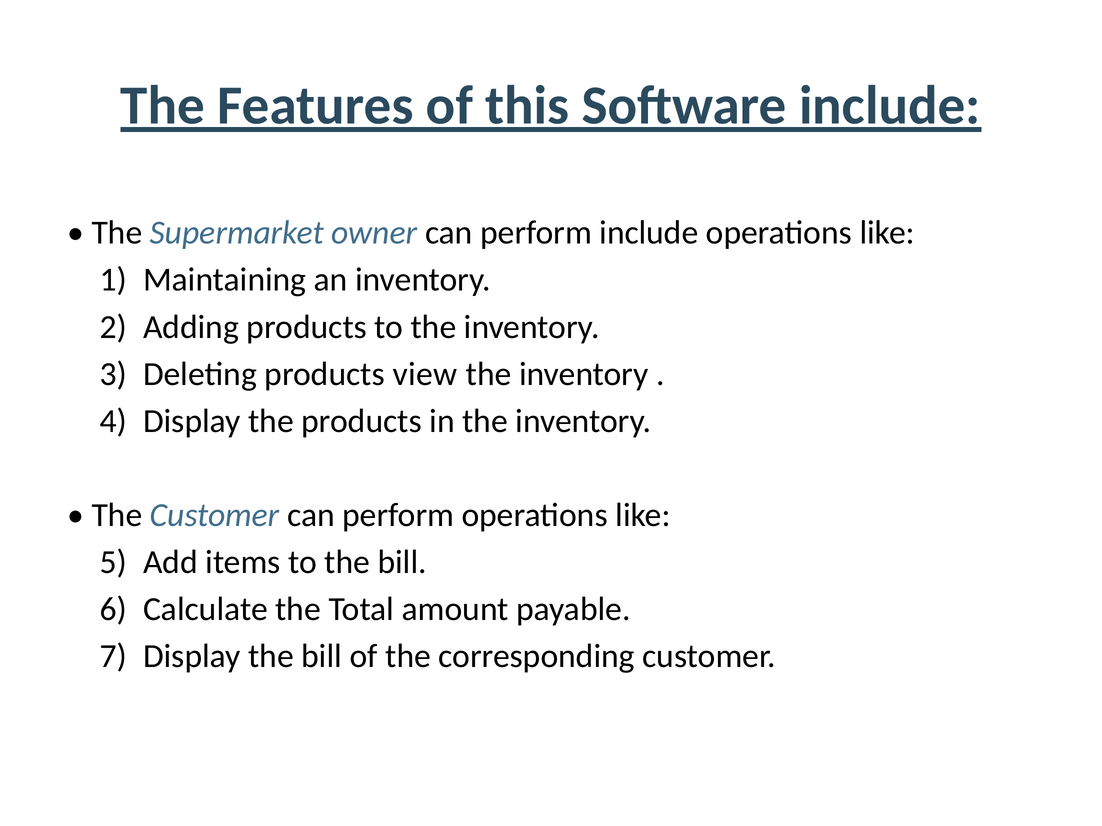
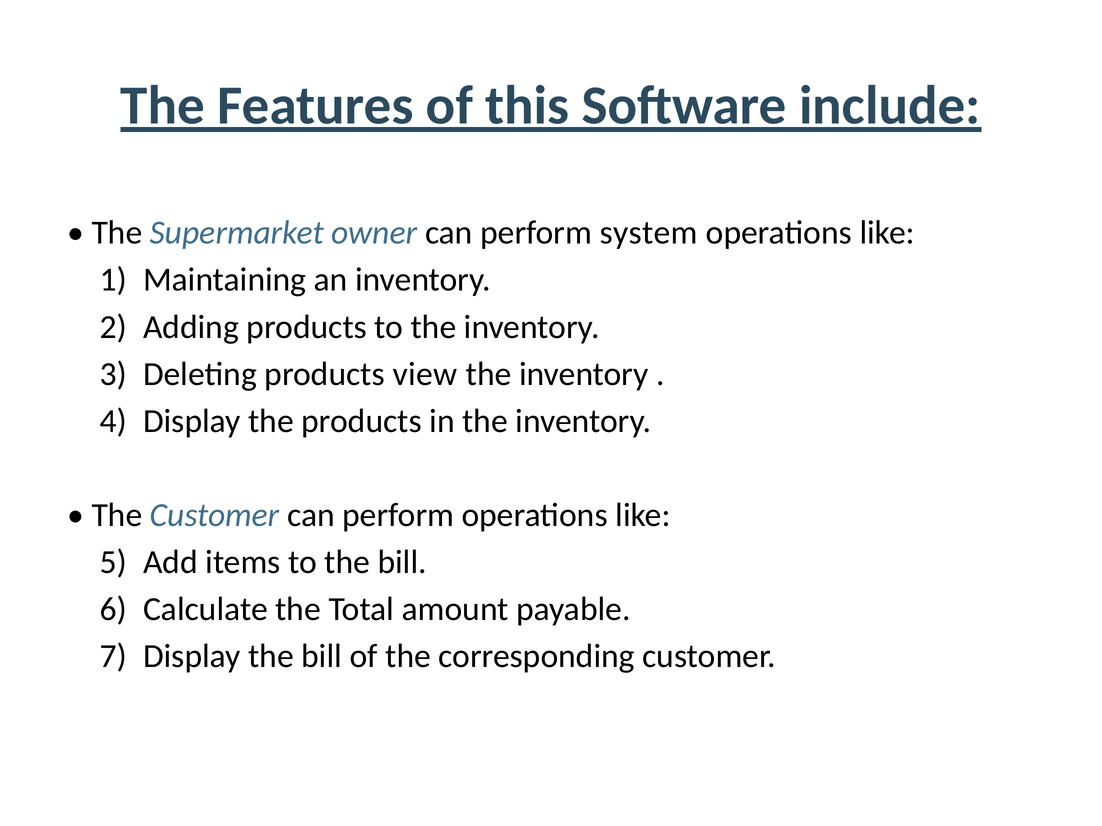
perform include: include -> system
